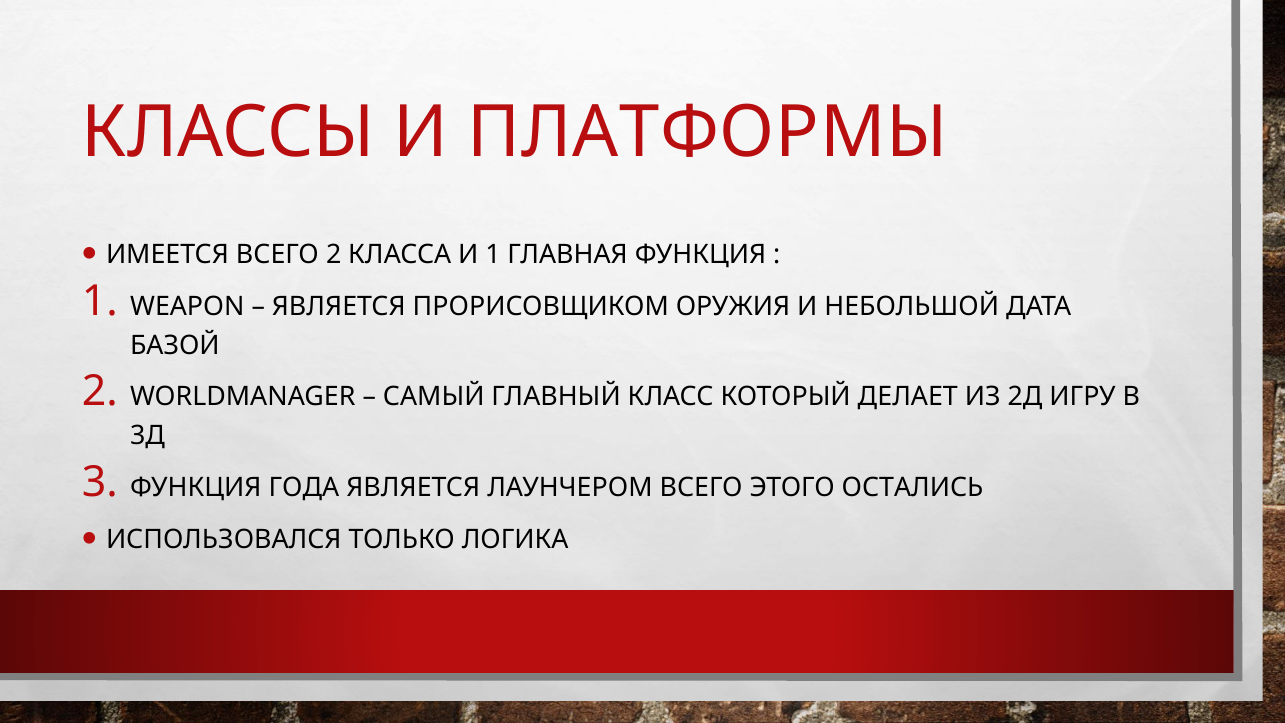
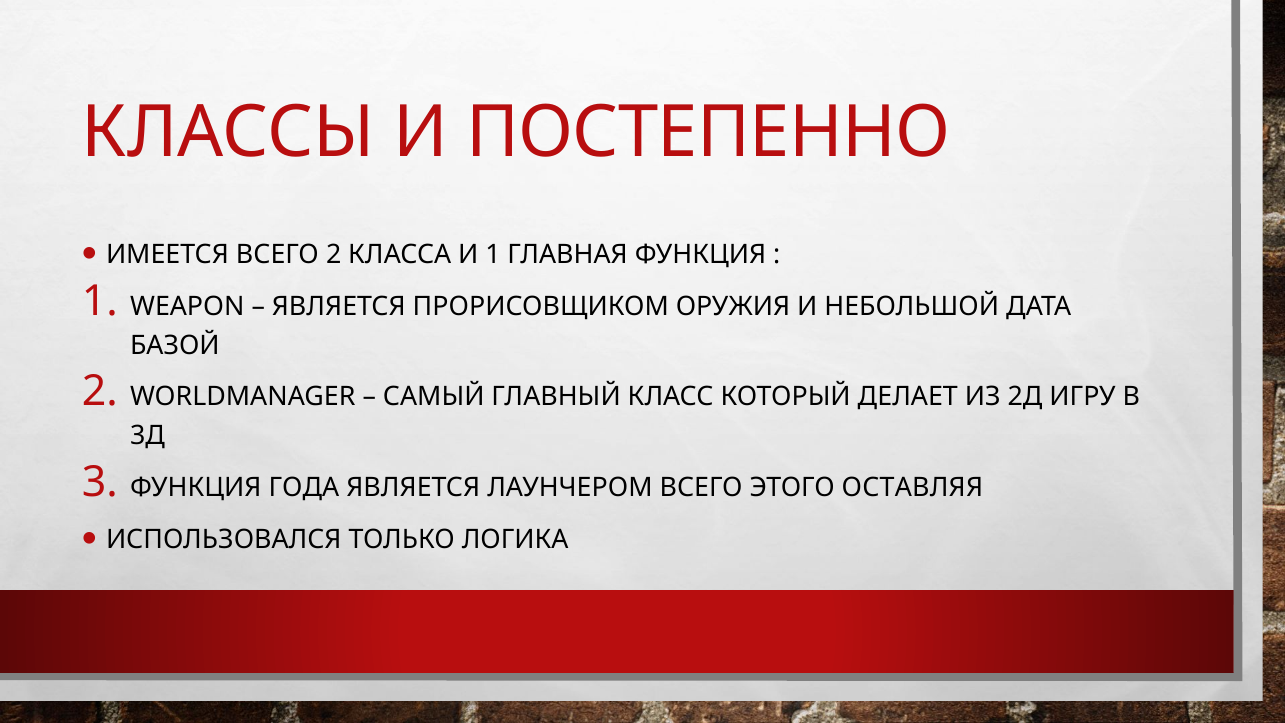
ПЛАТФОРМЫ: ПЛАТФОРМЫ -> ПОСТЕПЕННО
ОСТАЛИСЬ: ОСТАЛИСЬ -> ОСТАВЛЯЯ
